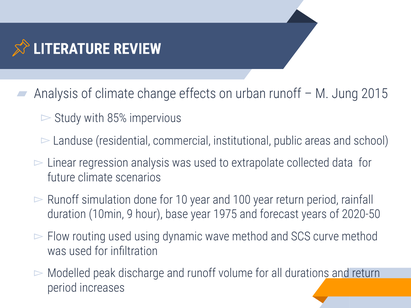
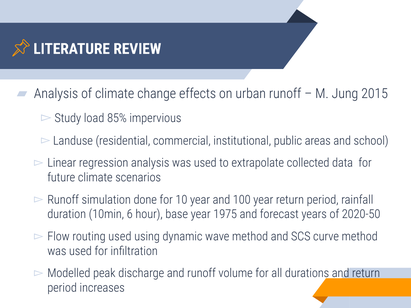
with: with -> load
9: 9 -> 6
